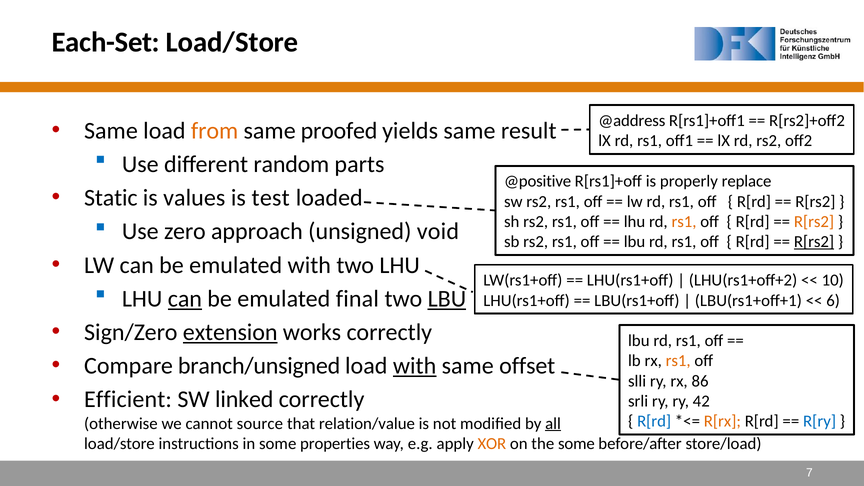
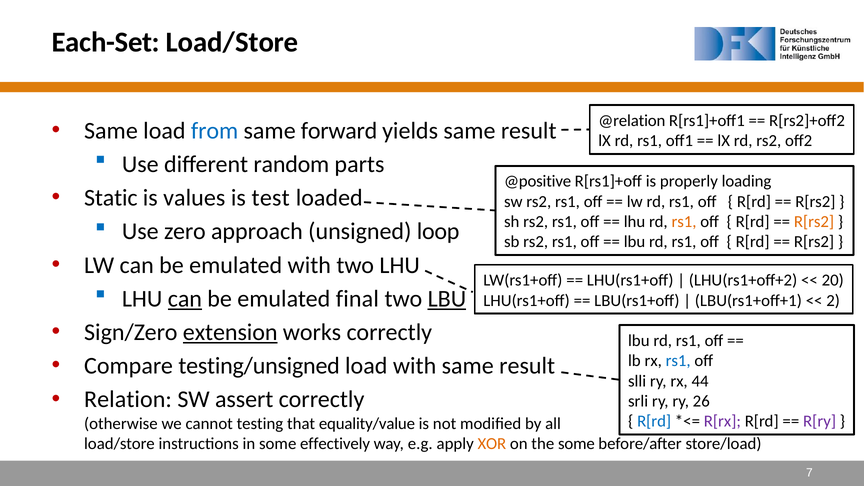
@address: @address -> @relation
from colour: orange -> blue
proofed: proofed -> forward
replace: replace -> loading
void: void -> loop
R[rs2 at (814, 242) underline: present -> none
10: 10 -> 20
6: 6 -> 2
branch/unsigned: branch/unsigned -> testing/unsigned
with at (415, 366) underline: present -> none
offset at (527, 366): offset -> result
rs1 at (678, 361) colour: orange -> blue
86: 86 -> 44
Efficient: Efficient -> Relation
linked: linked -> assert
42: 42 -> 26
R[rx colour: orange -> purple
R[ry colour: blue -> purple
source: source -> testing
relation/value: relation/value -> equality/value
all underline: present -> none
properties: properties -> effectively
